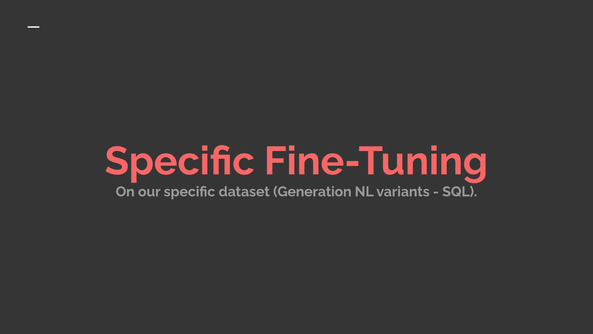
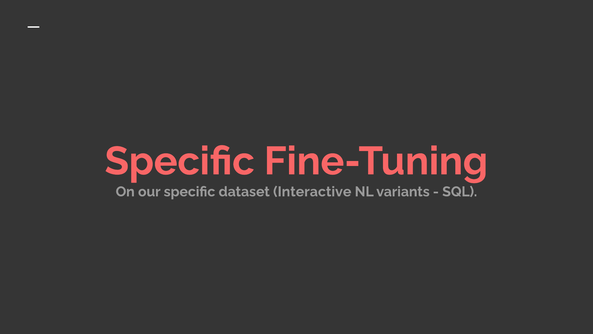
Generation: Generation -> Interactive
